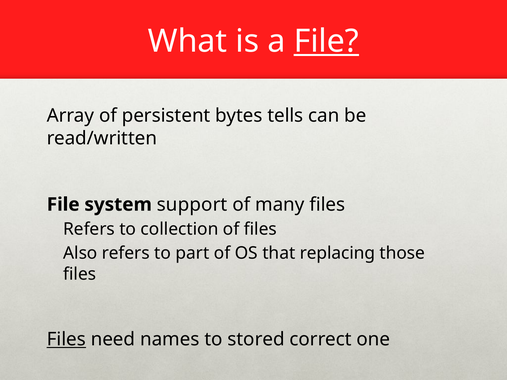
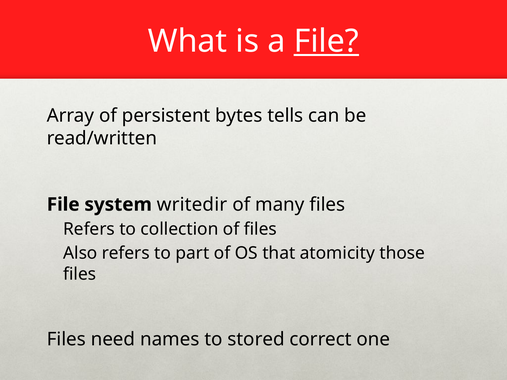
support: support -> writedir
replacing: replacing -> atomicity
Files at (66, 340) underline: present -> none
